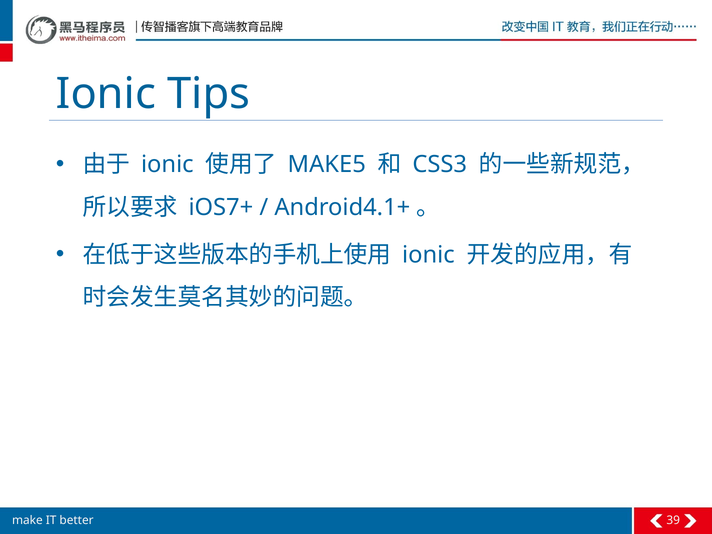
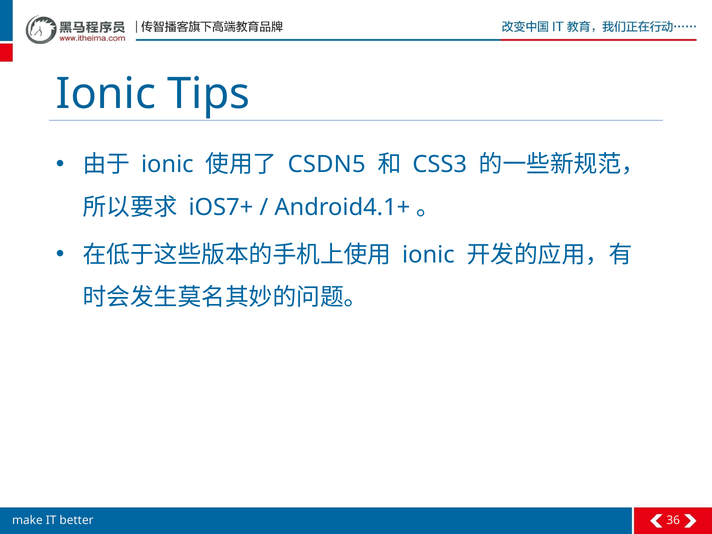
MAKE5: MAKE5 -> CSDN5
39: 39 -> 36
